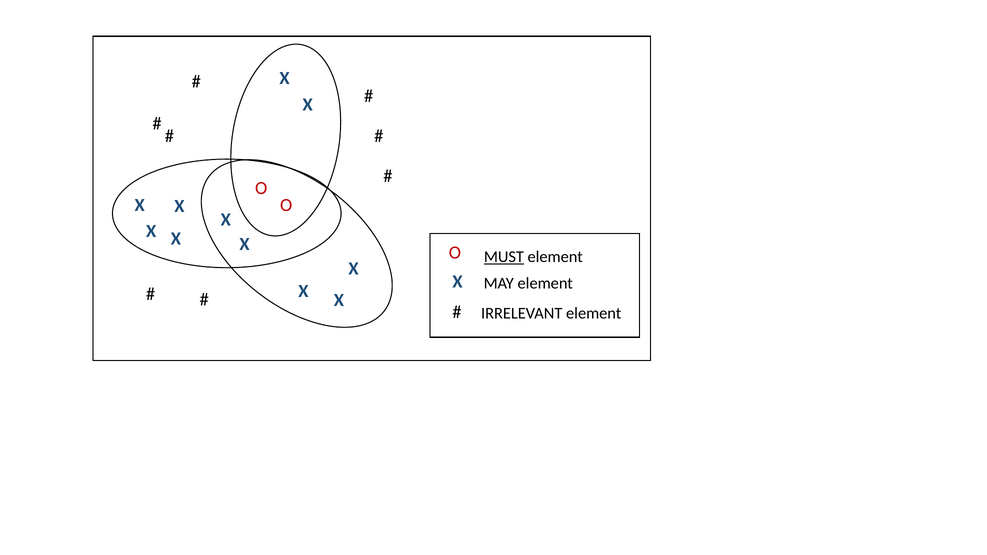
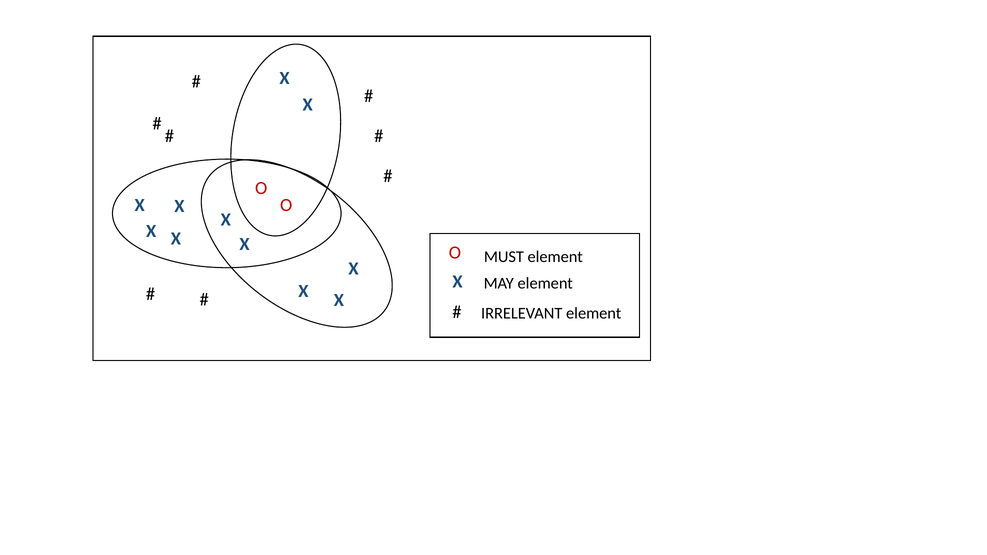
MUST underline: present -> none
